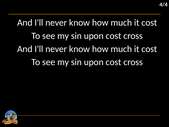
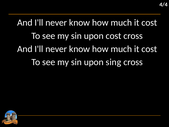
cost at (114, 62): cost -> sing
